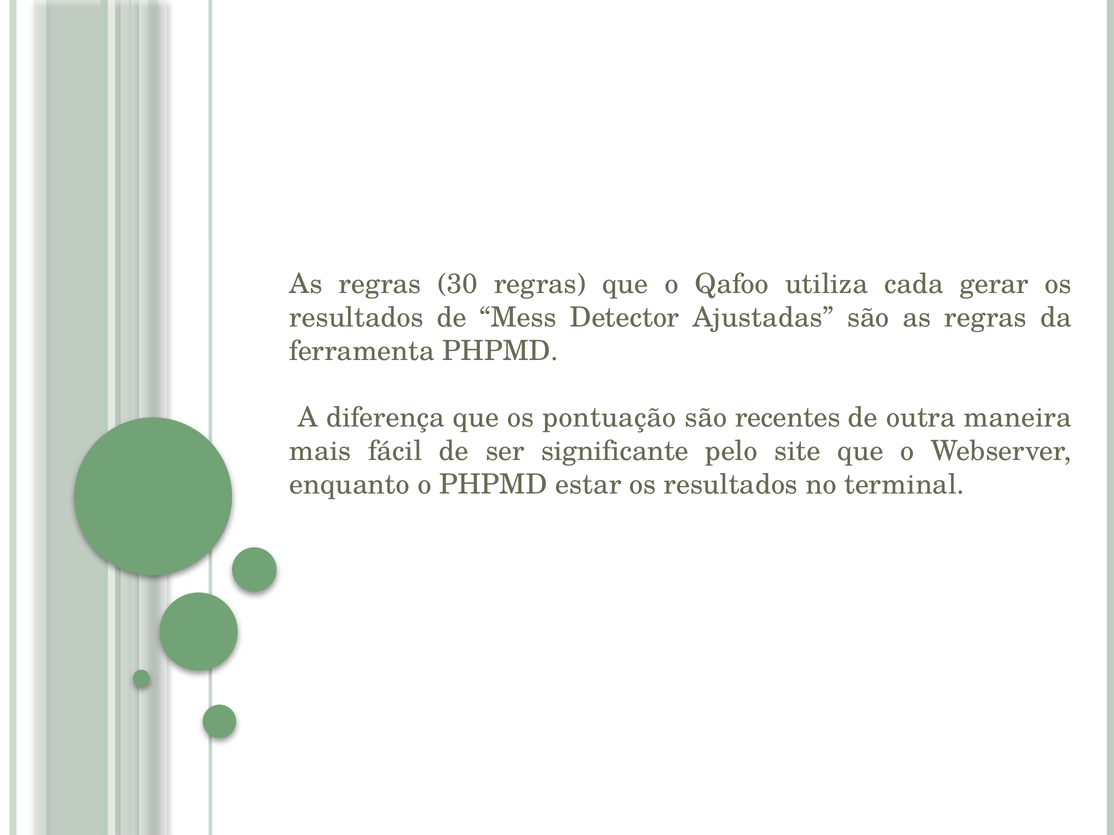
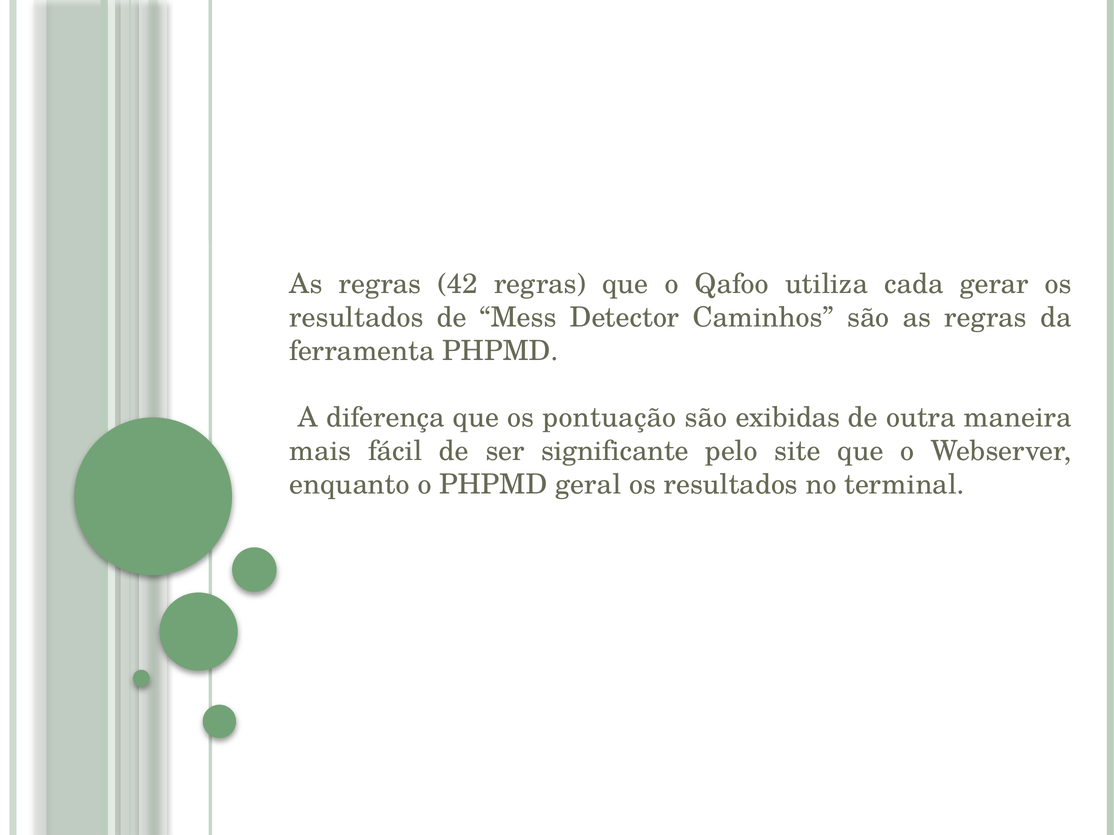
30: 30 -> 42
Ajustadas: Ajustadas -> Caminhos
recentes: recentes -> exibidas
estar: estar -> geral
